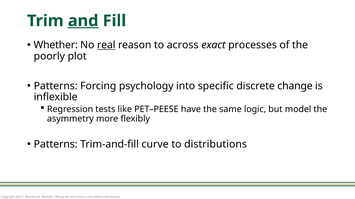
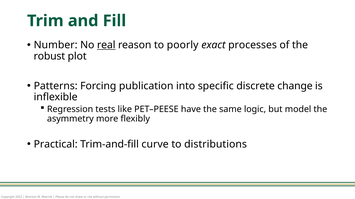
and underline: present -> none
Whether: Whether -> Number
across: across -> poorly
poorly: poorly -> robust
psychology: psychology -> publication
Patterns at (56, 145): Patterns -> Practical
